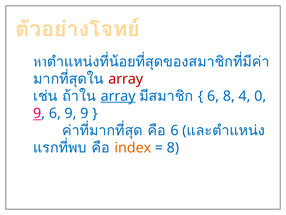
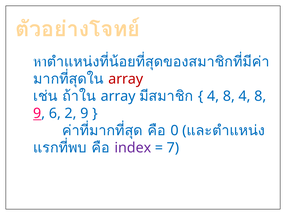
array at (118, 96) underline: present -> none
6 at (213, 96): 6 -> 4
8 4 0: 0 -> 8
6 9: 9 -> 2
6 at (175, 130): 6 -> 0
index colour: orange -> purple
8 at (173, 147): 8 -> 7
